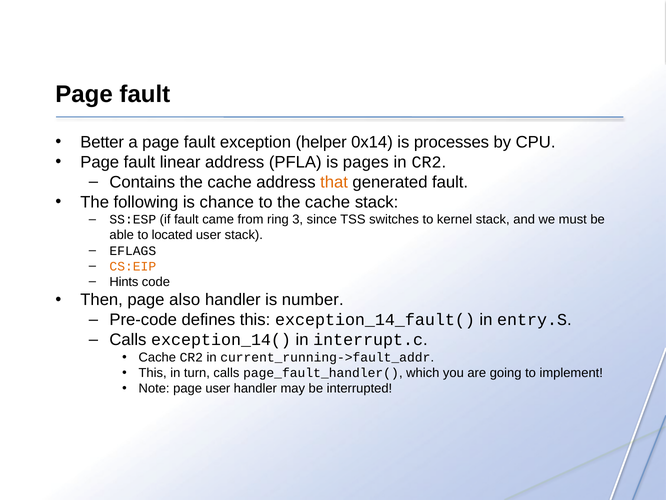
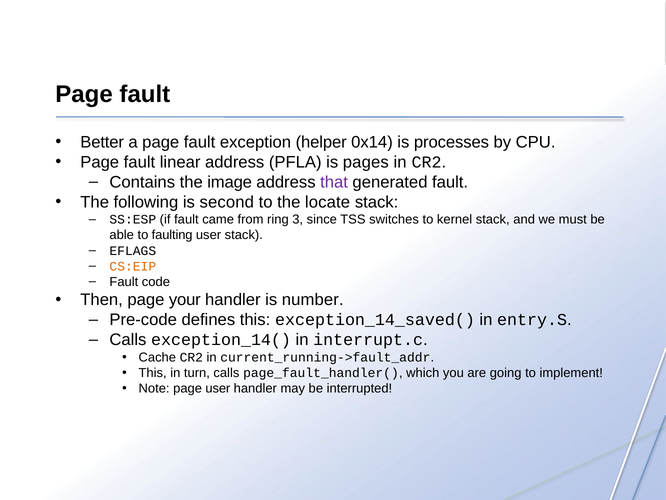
Contains the cache: cache -> image
that colour: orange -> purple
chance: chance -> second
to the cache: cache -> locate
located: located -> faulting
Hints at (124, 282): Hints -> Fault
also: also -> your
exception_14_fault(: exception_14_fault( -> exception_14_saved(
